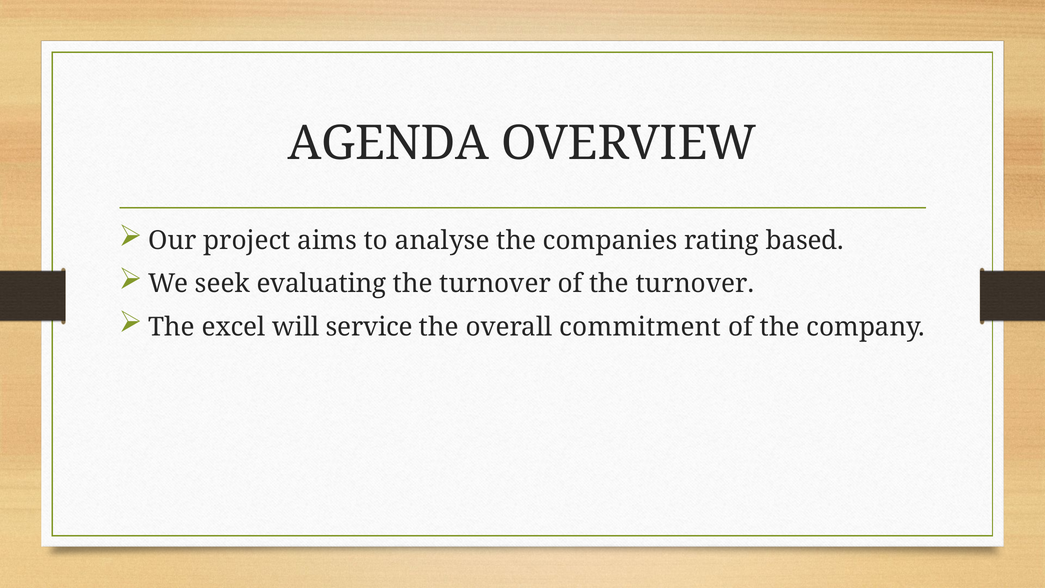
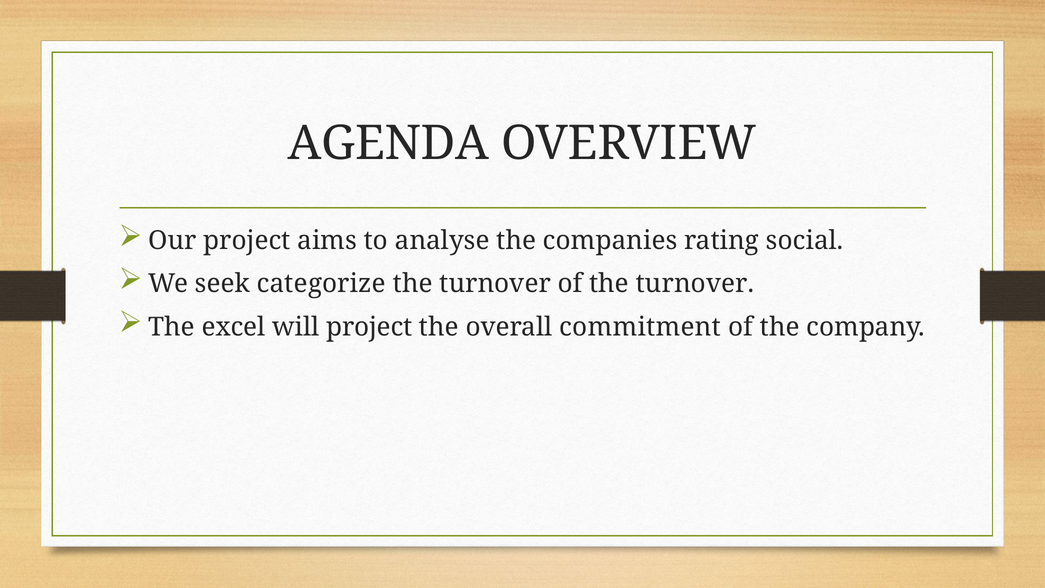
based: based -> social
evaluating: evaluating -> categorize
will service: service -> project
